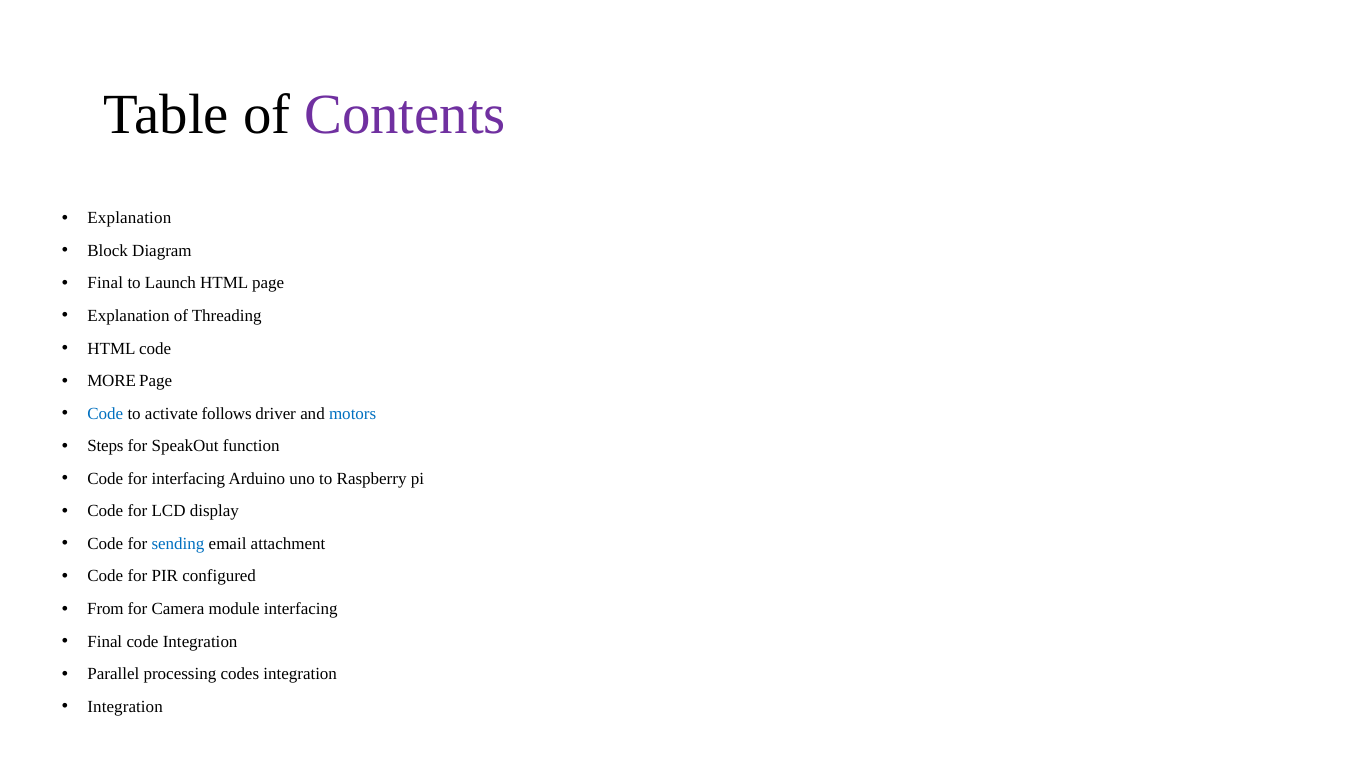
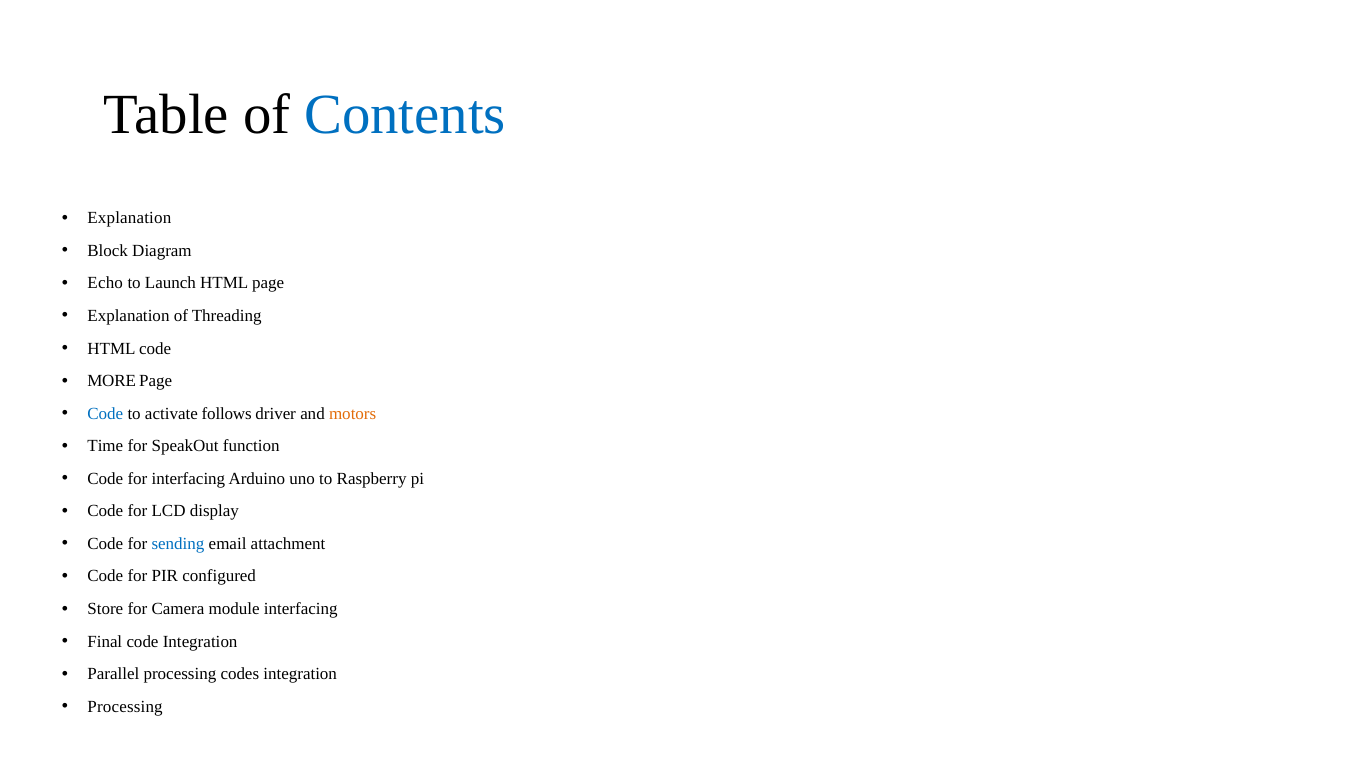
Contents colour: purple -> blue
Final at (105, 284): Final -> Echo
motors colour: blue -> orange
Steps: Steps -> Time
From: From -> Store
Integration at (125, 707): Integration -> Processing
